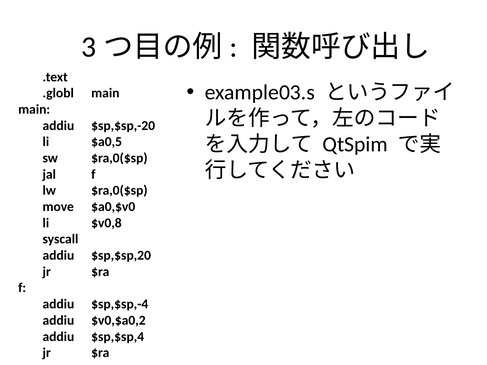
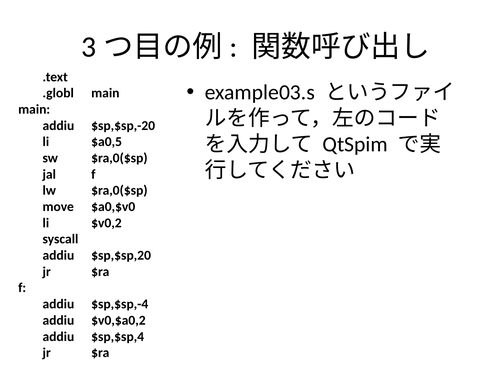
$v0,8: $v0,8 -> $v0,2
